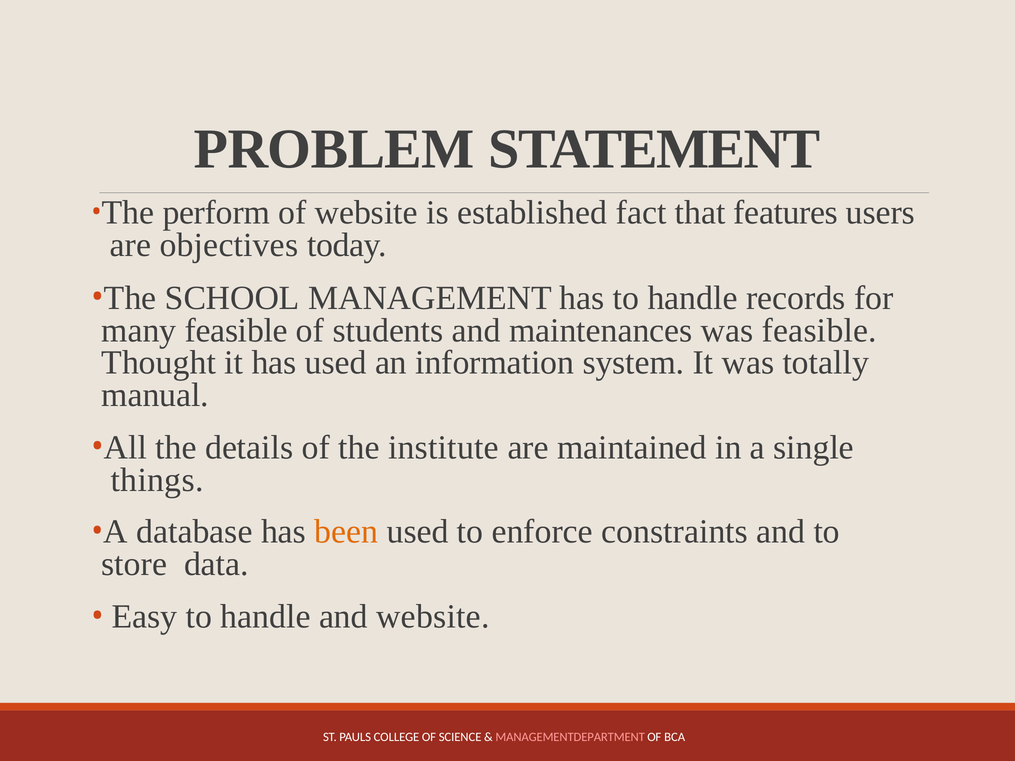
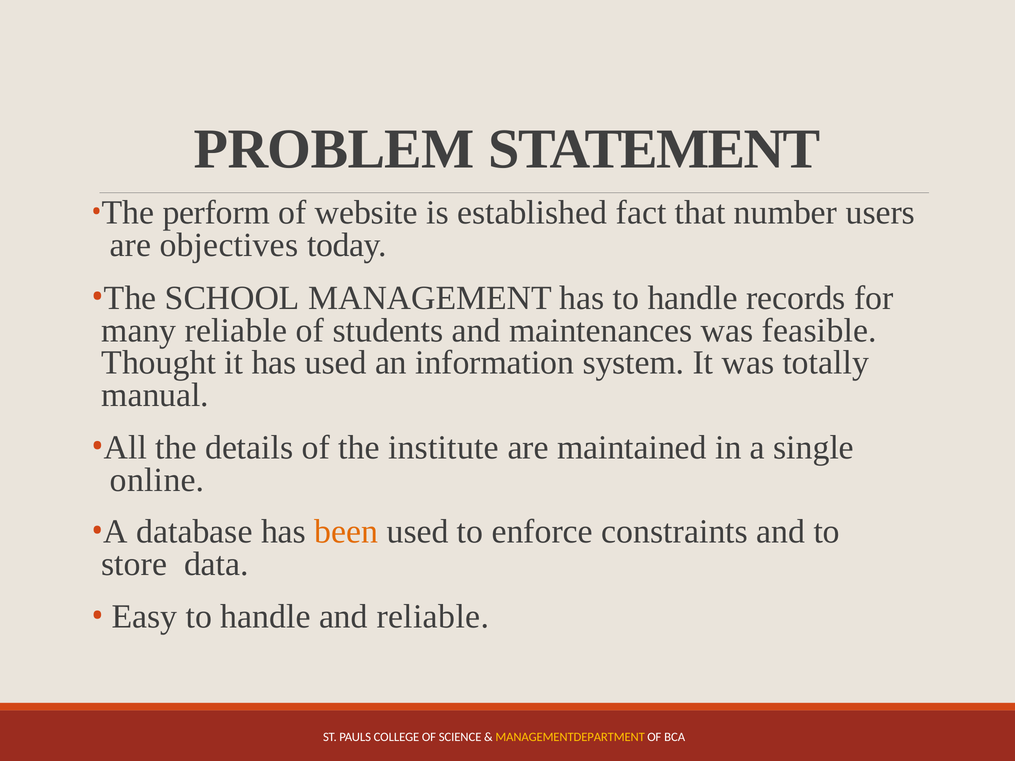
features: features -> number
many feasible: feasible -> reliable
things: things -> online
and website: website -> reliable
MANAGEMENTDEPARTMENT colour: pink -> yellow
